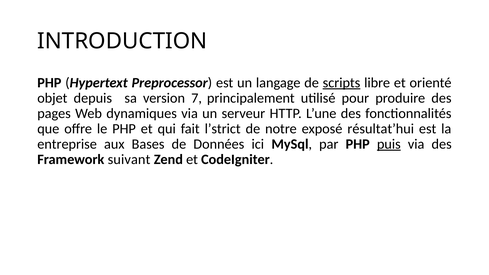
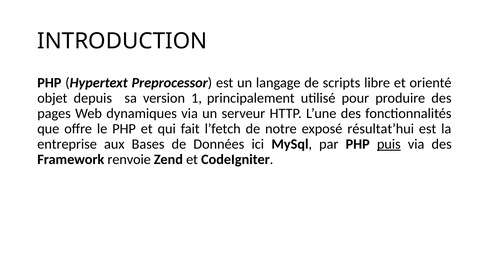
scripts underline: present -> none
7: 7 -> 1
l’strict: l’strict -> l’fetch
suivant: suivant -> renvoie
